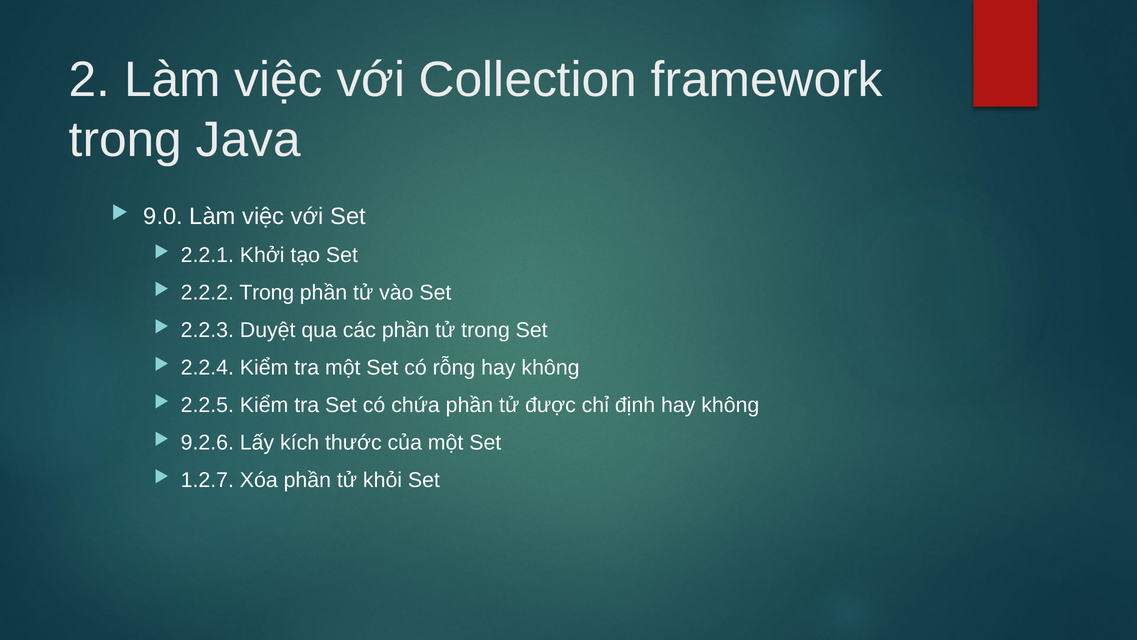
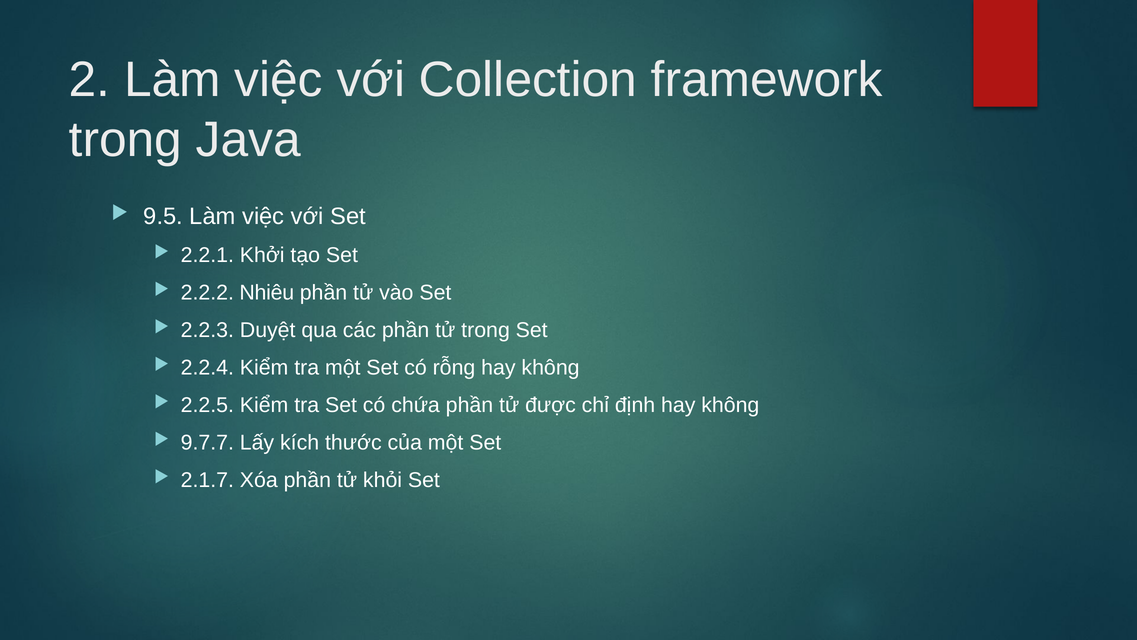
9.0: 9.0 -> 9.5
2.2.2 Trong: Trong -> Nhiêu
9.2.6: 9.2.6 -> 9.7.7
1.2.7: 1.2.7 -> 2.1.7
